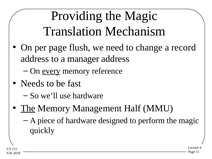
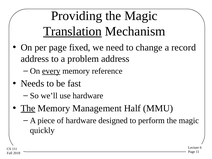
Translation underline: none -> present
flush: flush -> fixed
manager: manager -> problem
